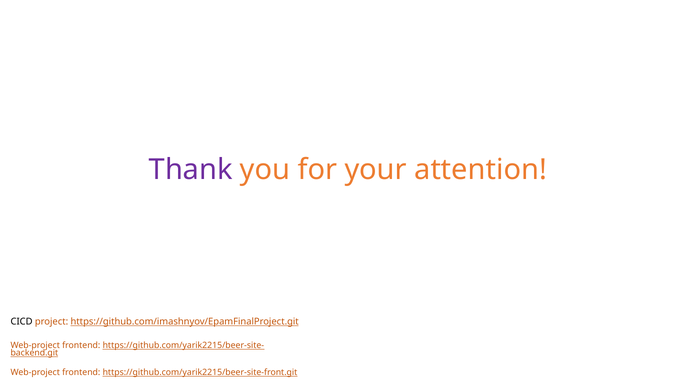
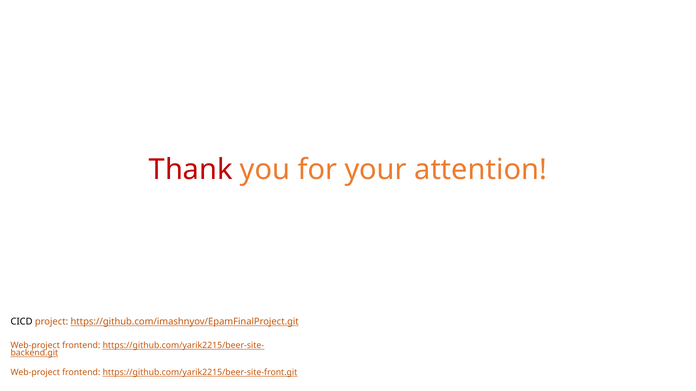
Thank colour: purple -> red
